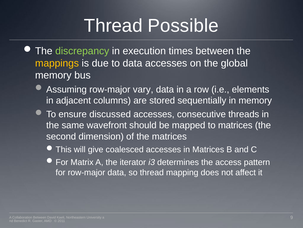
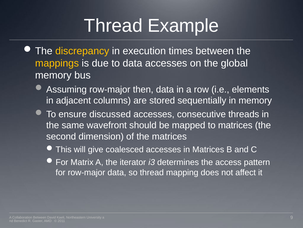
Possible: Possible -> Example
discrepancy colour: light green -> yellow
vary: vary -> then
